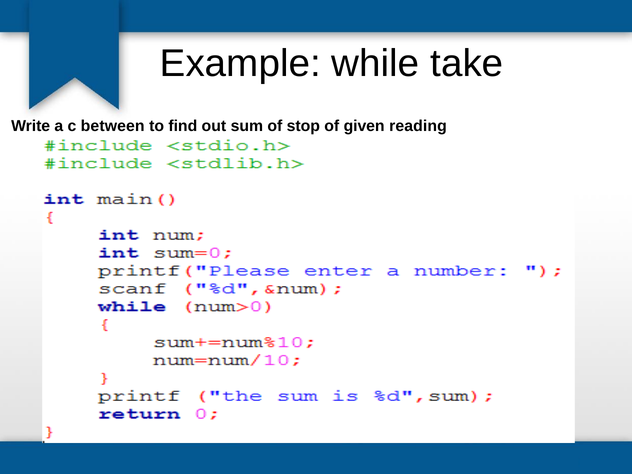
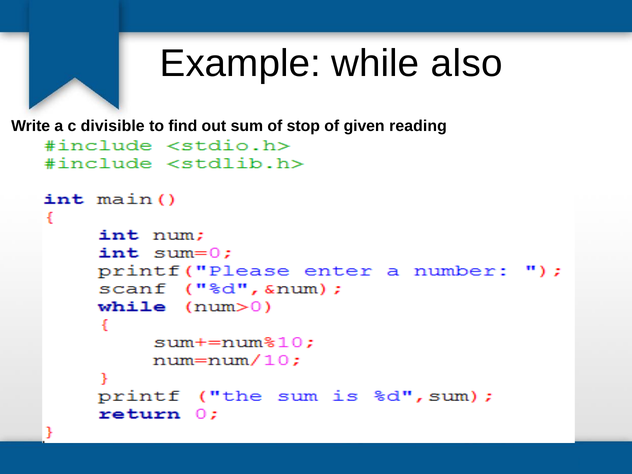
take: take -> also
between: between -> divisible
